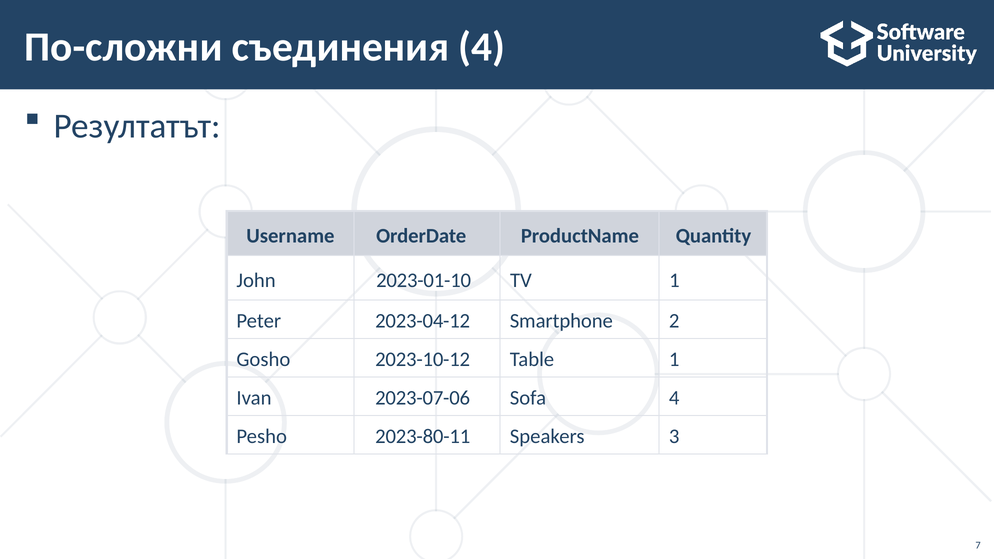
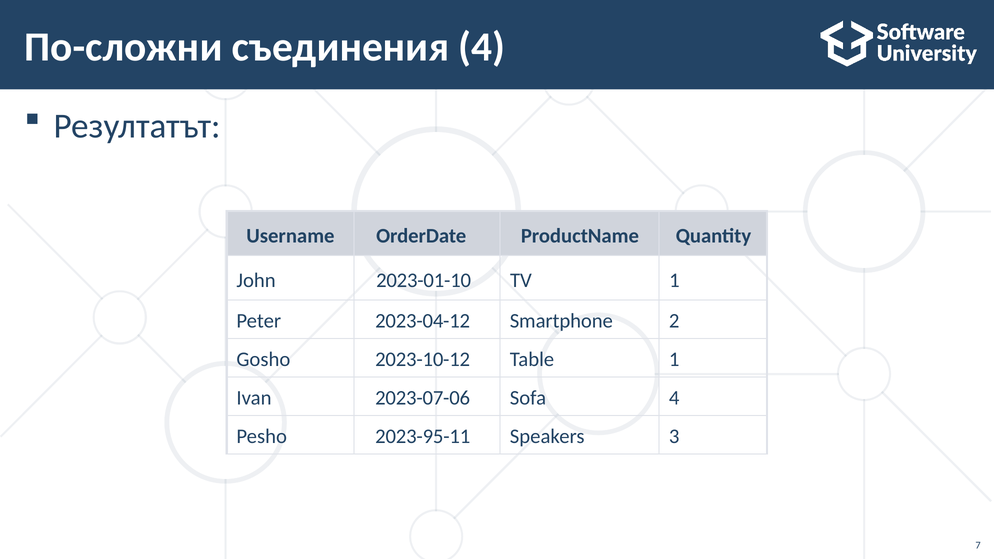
2023-80-11: 2023-80-11 -> 2023-95-11
